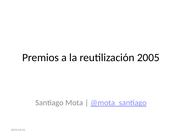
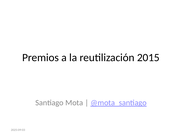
2005: 2005 -> 2015
